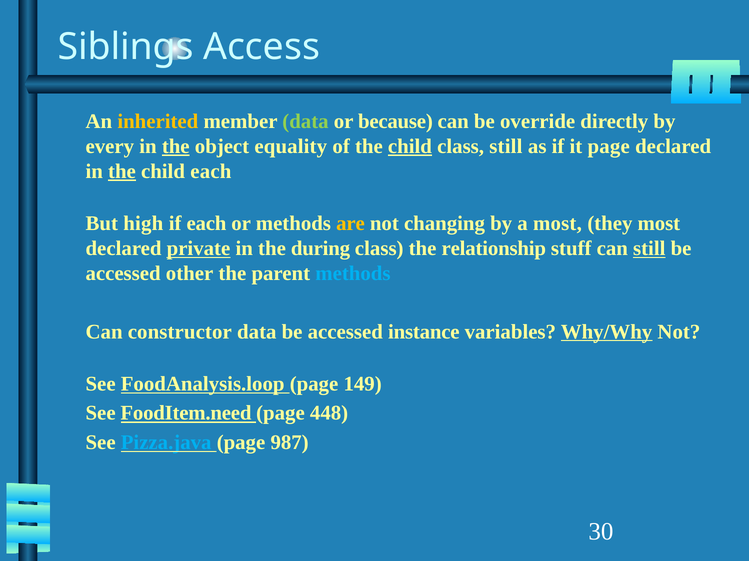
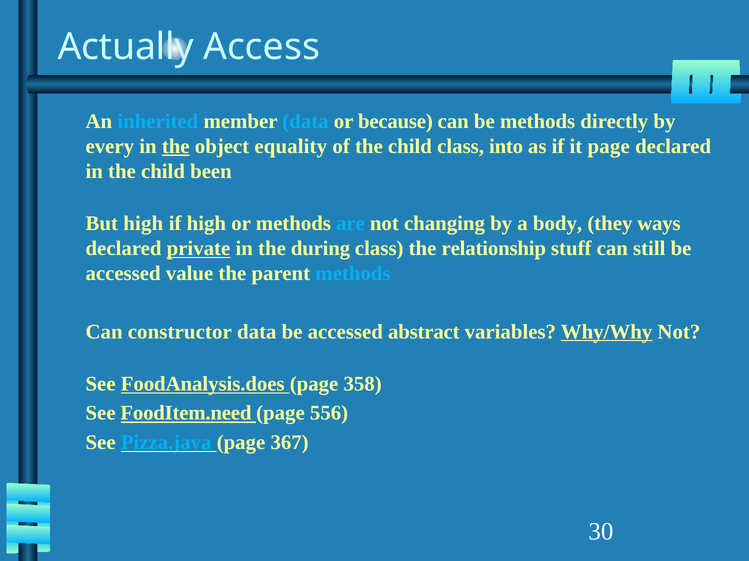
Siblings: Siblings -> Actually
inherited colour: yellow -> light blue
data at (305, 121) colour: light green -> light blue
be override: override -> methods
child at (410, 146) underline: present -> none
class still: still -> into
the at (122, 171) underline: present -> none
child each: each -> been
if each: each -> high
are colour: yellow -> light blue
a most: most -> body
they most: most -> ways
still at (649, 249) underline: present -> none
other: other -> value
instance: instance -> abstract
FoodAnalysis.loop: FoodAnalysis.loop -> FoodAnalysis.does
149: 149 -> 358
448: 448 -> 556
987: 987 -> 367
